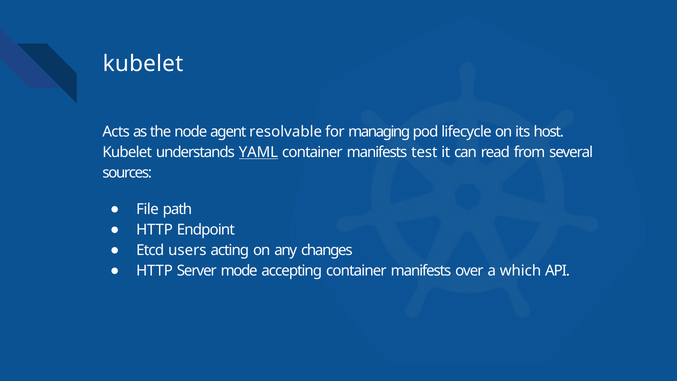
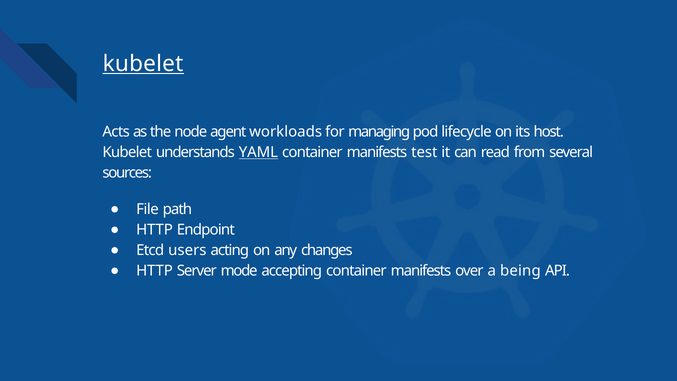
kubelet at (143, 64) underline: none -> present
resolvable: resolvable -> workloads
which: which -> being
